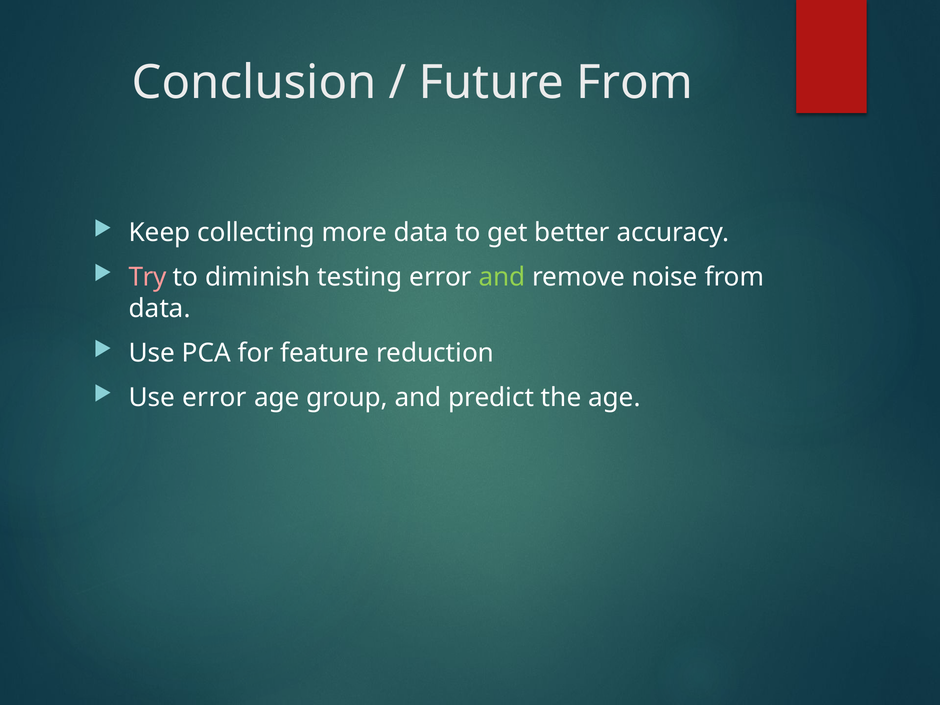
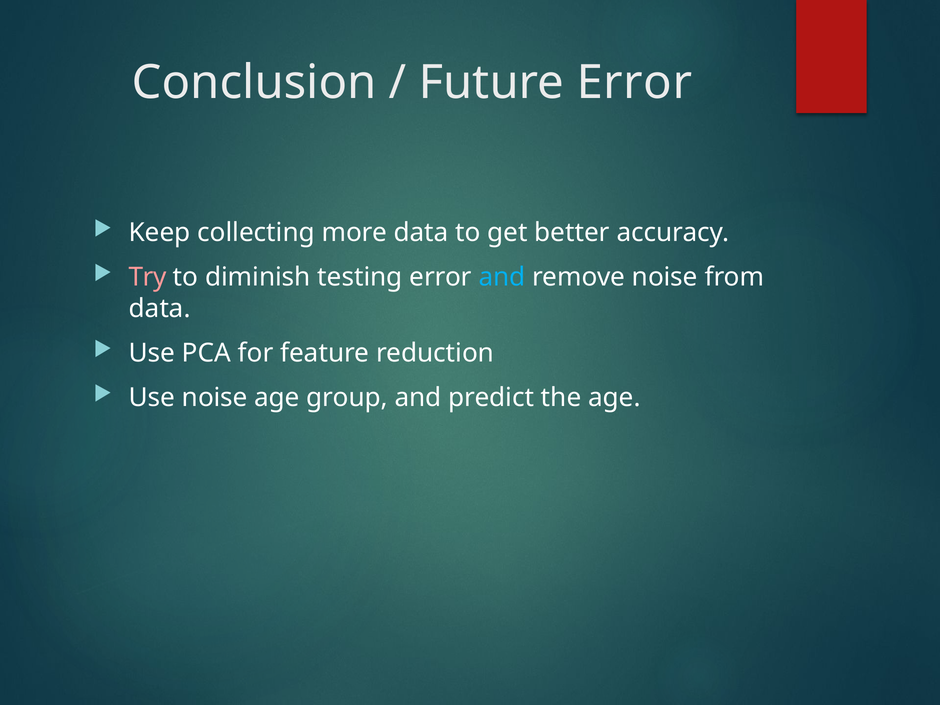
Future From: From -> Error
and at (502, 277) colour: light green -> light blue
Use error: error -> noise
